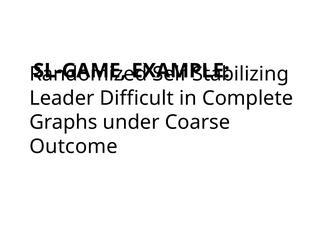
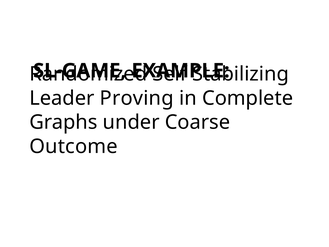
Difficult: Difficult -> Proving
